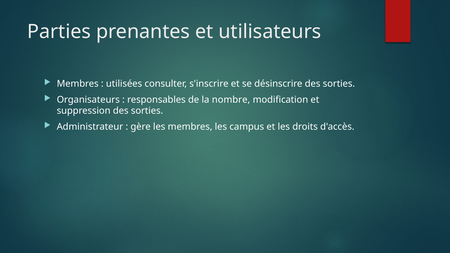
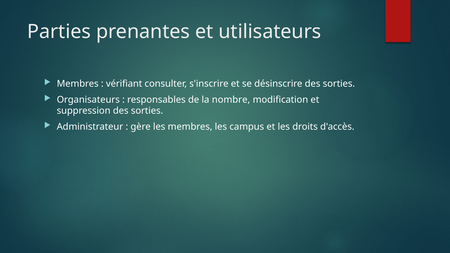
utilisées: utilisées -> vérifiant
